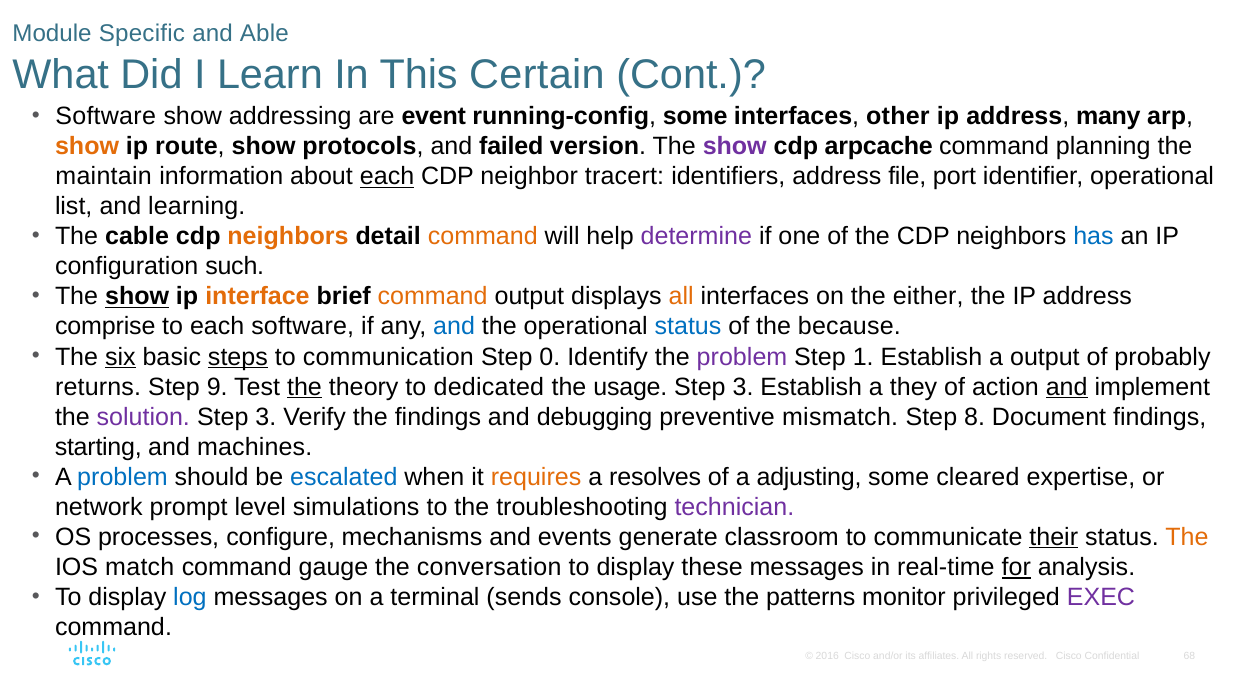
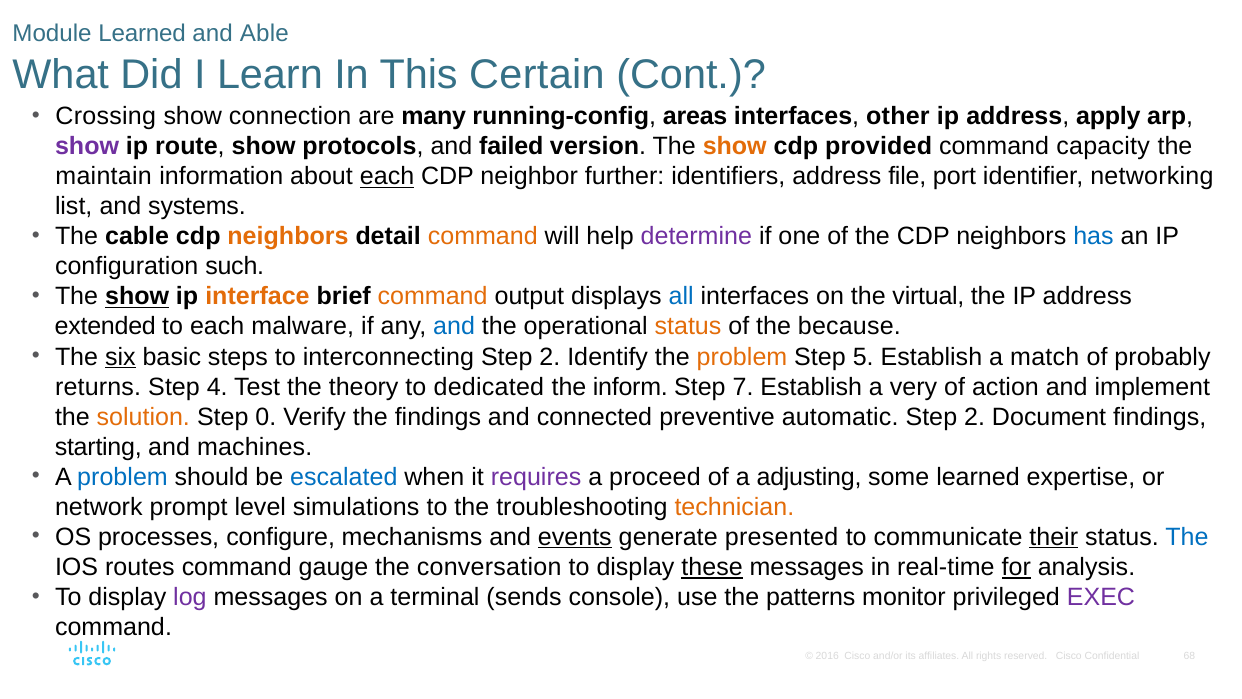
Module Specific: Specific -> Learned
Software at (106, 116): Software -> Crossing
addressing: addressing -> connection
event: event -> many
running-config some: some -> areas
many: many -> apply
show at (87, 146) colour: orange -> purple
show at (735, 146) colour: purple -> orange
arpcache: arpcache -> provided
planning: planning -> capacity
tracert: tracert -> further
identifier operational: operational -> networking
learning: learning -> systems
all at (681, 297) colour: orange -> blue
either: either -> virtual
comprise: comprise -> extended
each software: software -> malware
status at (688, 327) colour: blue -> orange
steps underline: present -> none
communication: communication -> interconnecting
0 at (550, 357): 0 -> 2
problem at (742, 357) colour: purple -> orange
1: 1 -> 5
a output: output -> match
9: 9 -> 4
the at (305, 387) underline: present -> none
usage: usage -> inform
3 at (743, 387): 3 -> 7
they: they -> very
and at (1067, 387) underline: present -> none
solution colour: purple -> orange
3 at (266, 417): 3 -> 0
debugging: debugging -> connected
mismatch: mismatch -> automatic
8 at (975, 417): 8 -> 2
requires colour: orange -> purple
resolves: resolves -> proceed
some cleared: cleared -> learned
technician colour: purple -> orange
events underline: none -> present
classroom: classroom -> presented
The at (1187, 537) colour: orange -> blue
match: match -> routes
these underline: none -> present
log colour: blue -> purple
